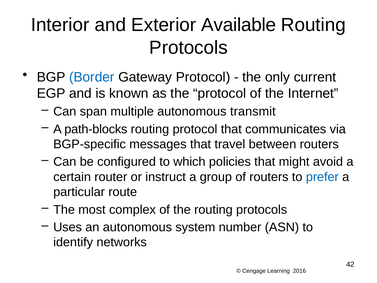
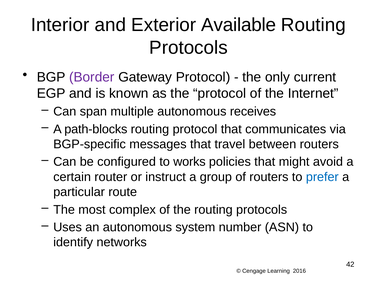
Border colour: blue -> purple
transmit: transmit -> receives
which: which -> works
